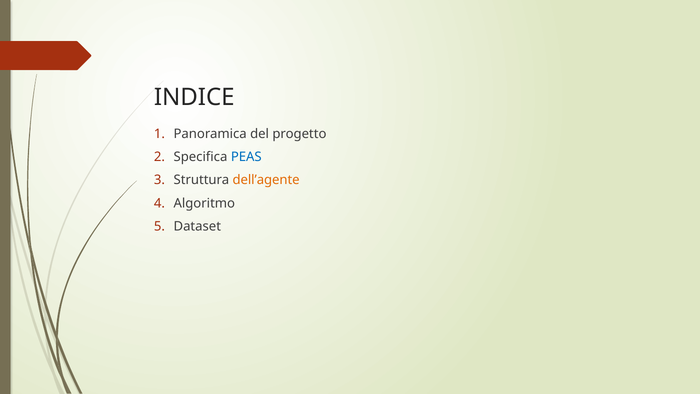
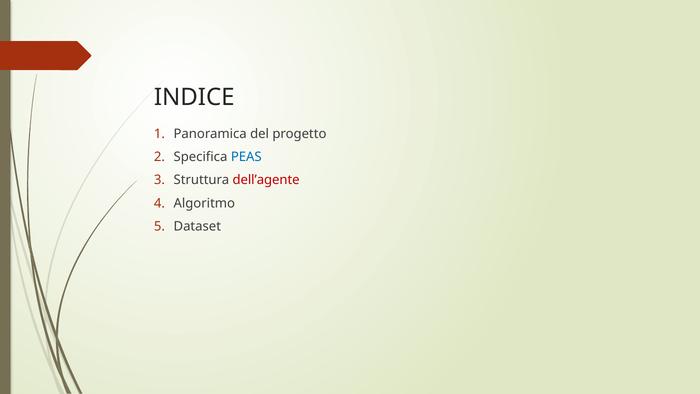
dell’agente colour: orange -> red
